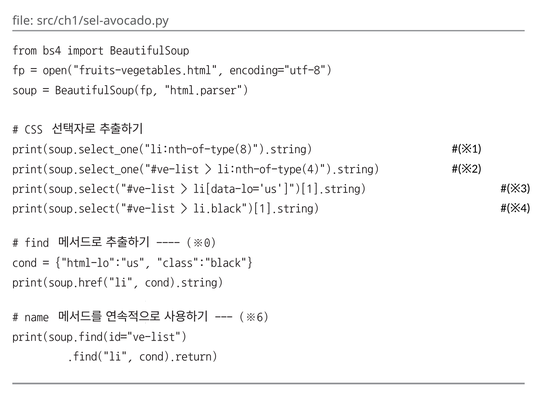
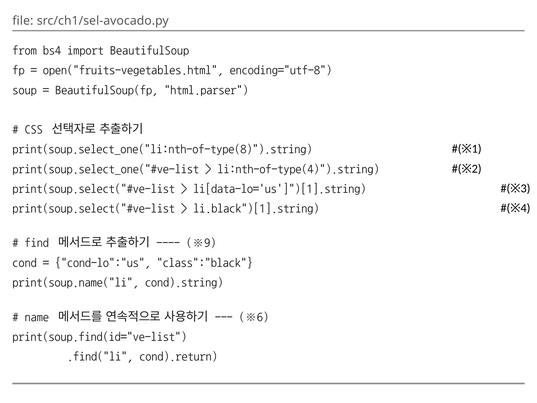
※0: ※0 -> ※9
html-lo":"us: html-lo":"us -> cond-lo":"us
print(soup.href("li: print(soup.href("li -> print(soup.name("li
